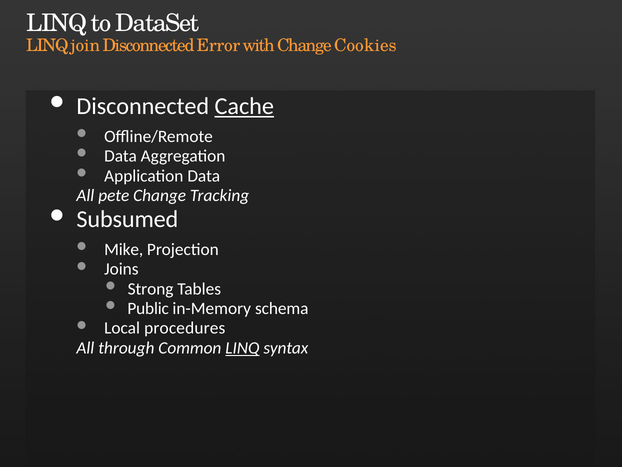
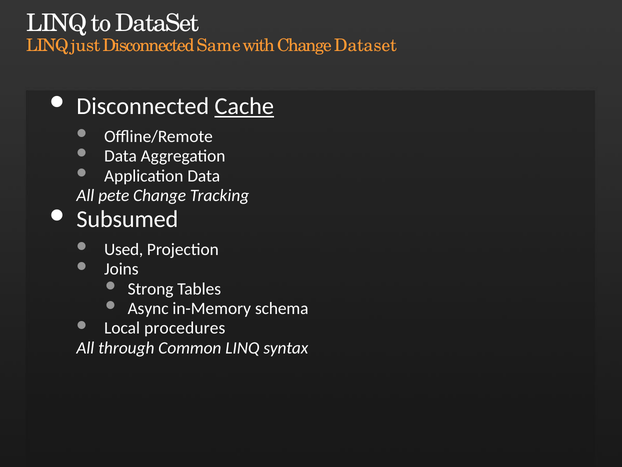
join: join -> just
Error: Error -> Same
Change Cookies: Cookies -> Dataset
Mike: Mike -> Used
Public: Public -> Async
LINQ at (242, 348) underline: present -> none
